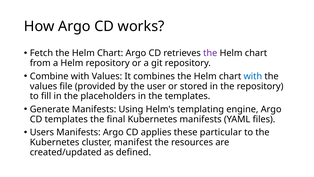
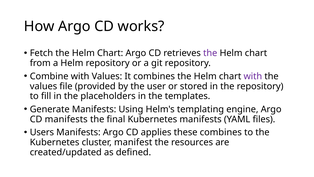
with at (253, 76) colour: blue -> purple
CD templates: templates -> manifests
these particular: particular -> combines
